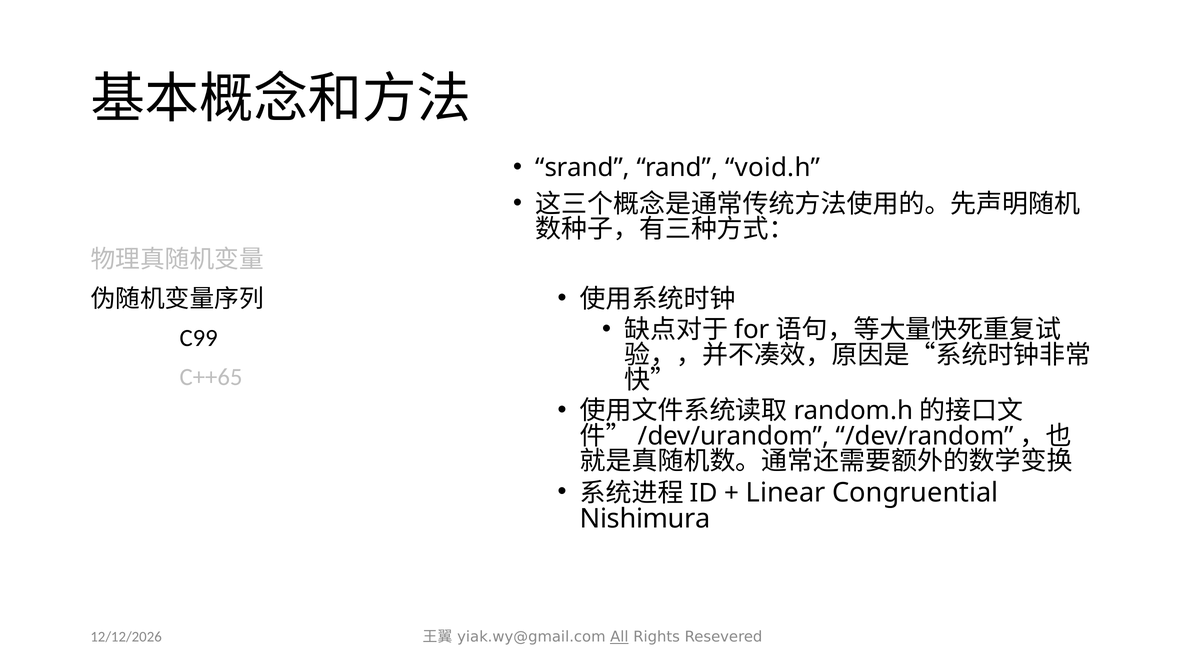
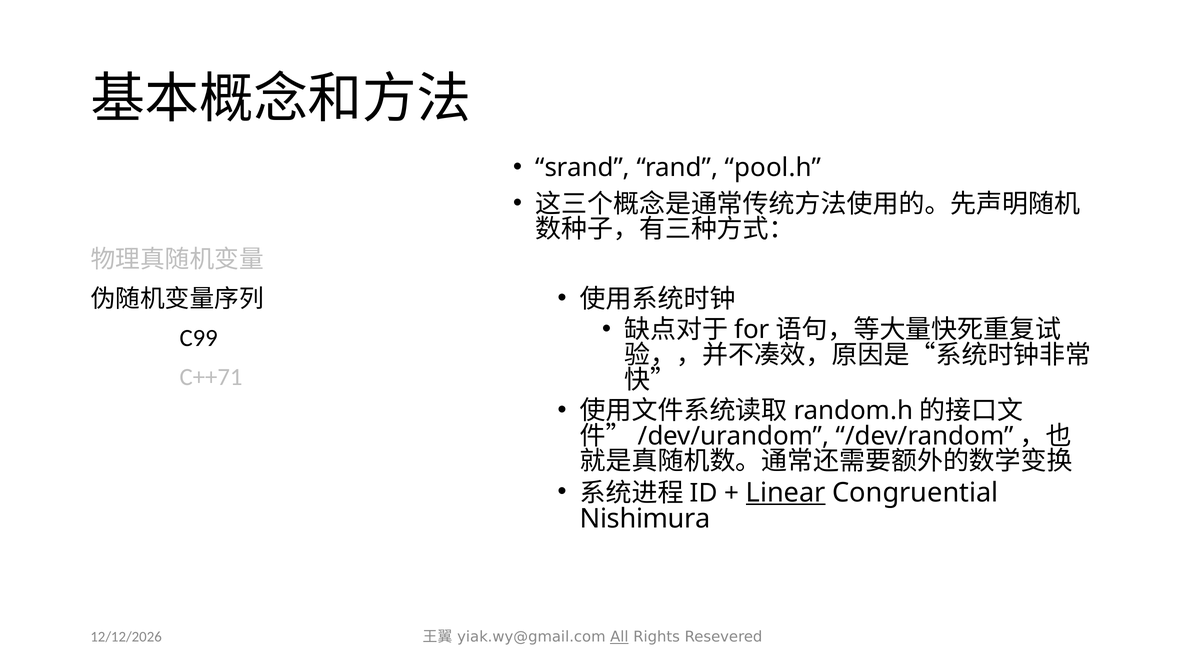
void.h: void.h -> pool.h
C++65: C++65 -> C++71
Linear underline: none -> present
